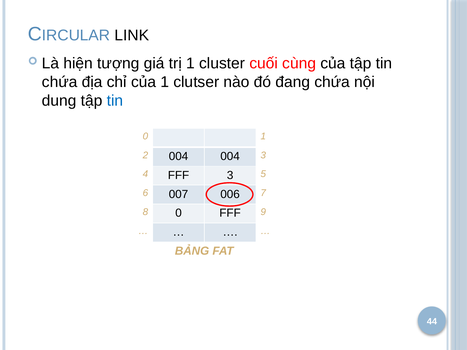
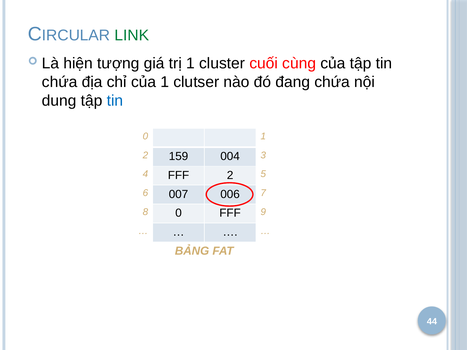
LINK colour: black -> green
2 004: 004 -> 159
FFF 3: 3 -> 2
